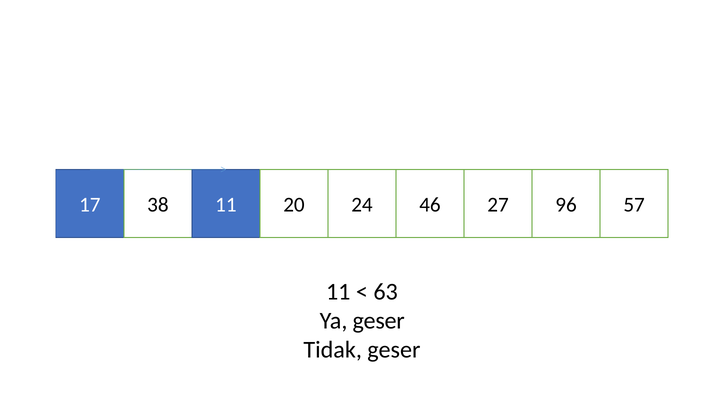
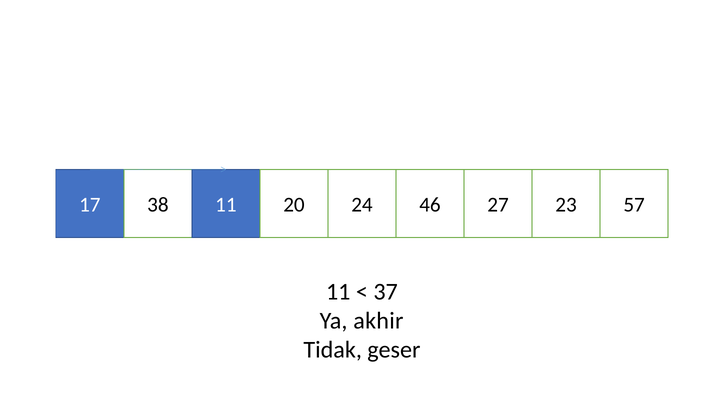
96: 96 -> 23
63: 63 -> 37
Ya geser: geser -> akhir
